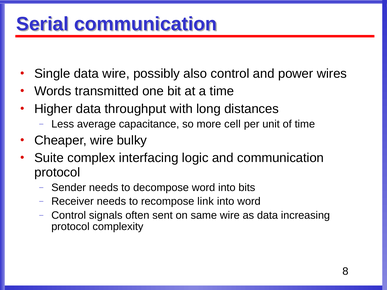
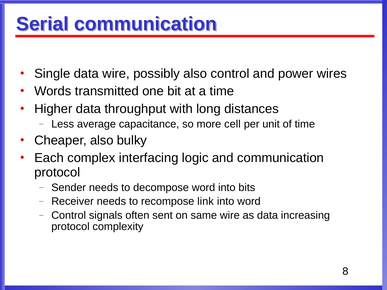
Cheaper wire: wire -> also
Suite: Suite -> Each
